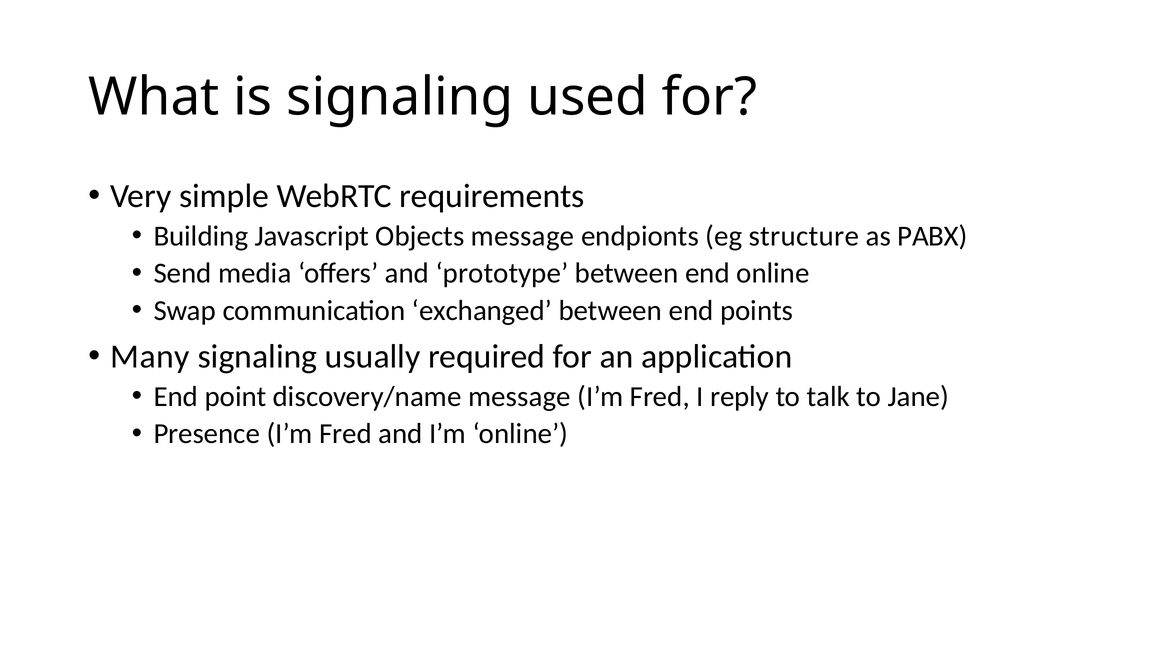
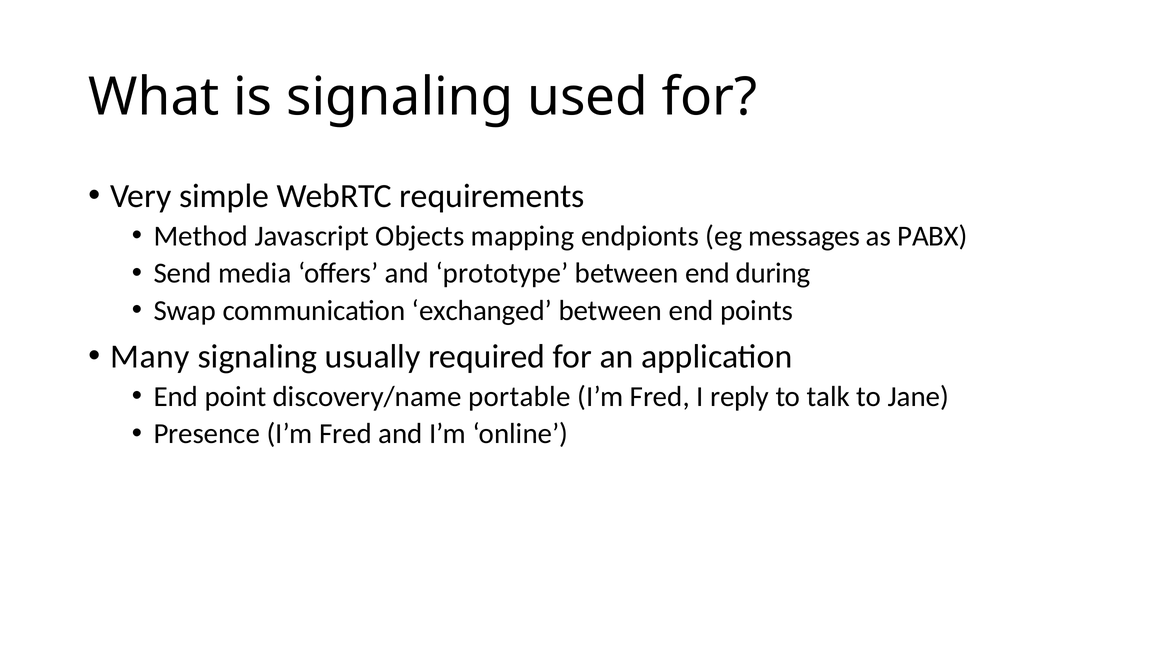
Building: Building -> Method
Objects message: message -> mapping
structure: structure -> messages
end online: online -> during
discovery/name message: message -> portable
